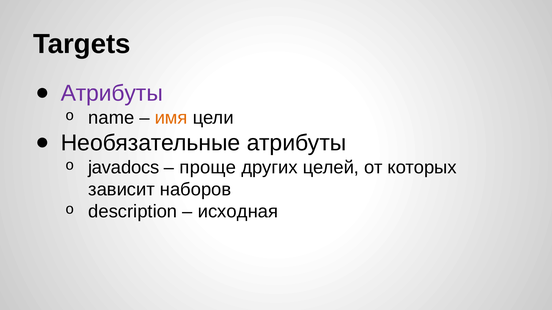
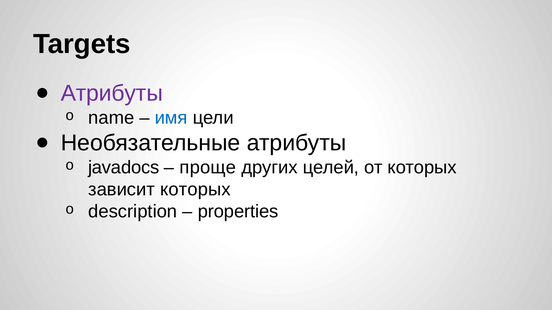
имя colour: orange -> blue
зависит наборов: наборов -> которых
исходная: исходная -> properties
